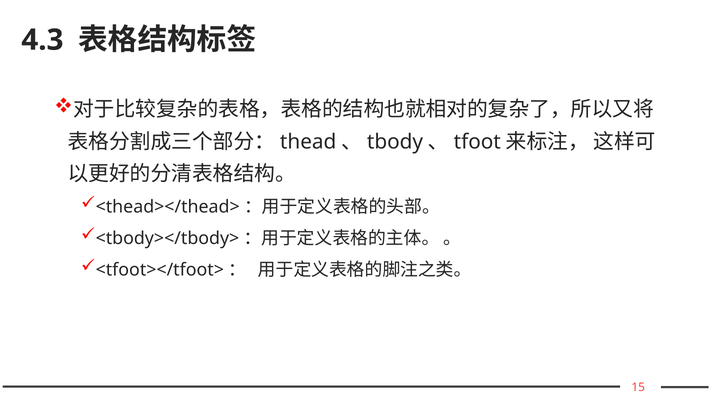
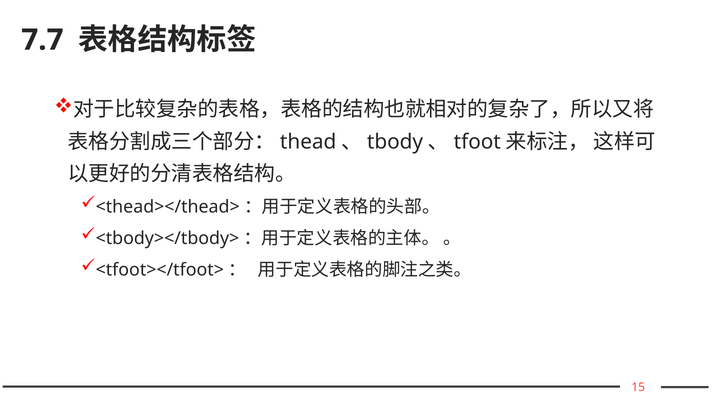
4.3: 4.3 -> 7.7
